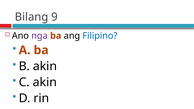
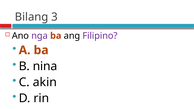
9: 9 -> 3
Filipino colour: blue -> purple
B akin: akin -> nina
